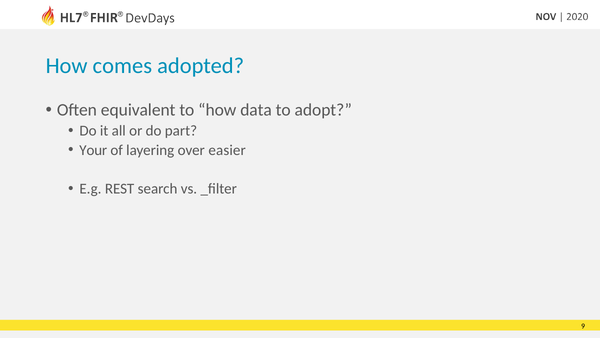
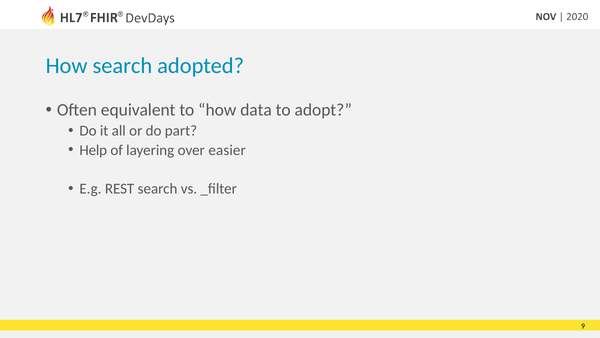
How comes: comes -> search
Your: Your -> Help
